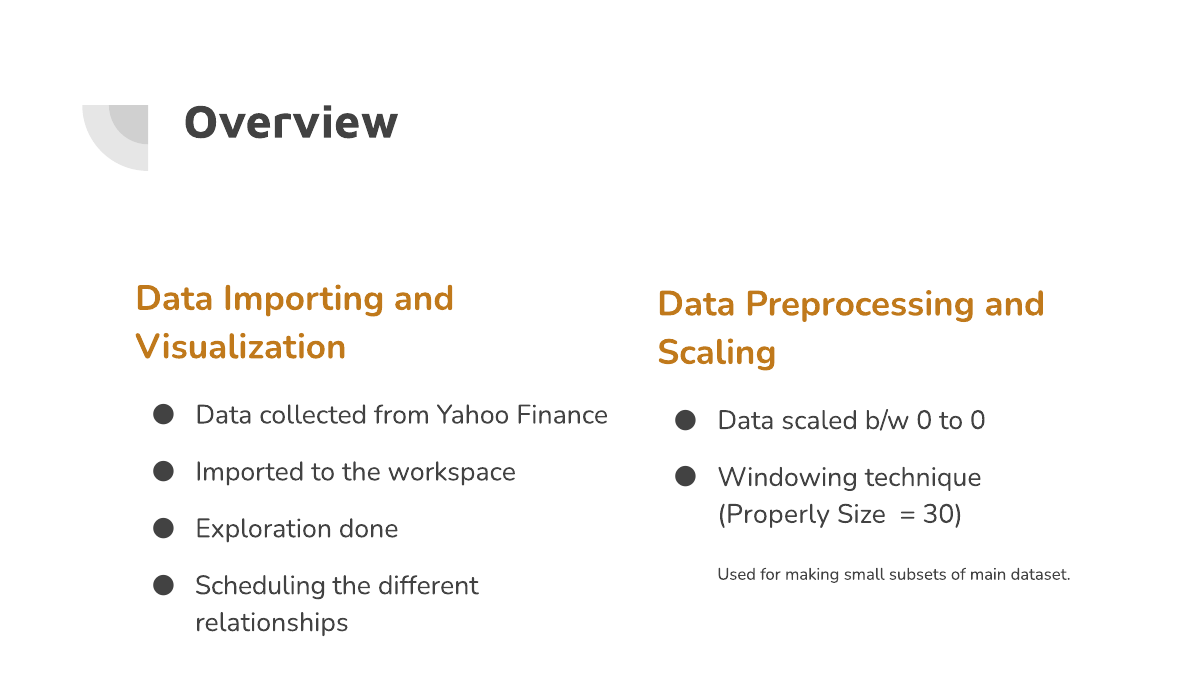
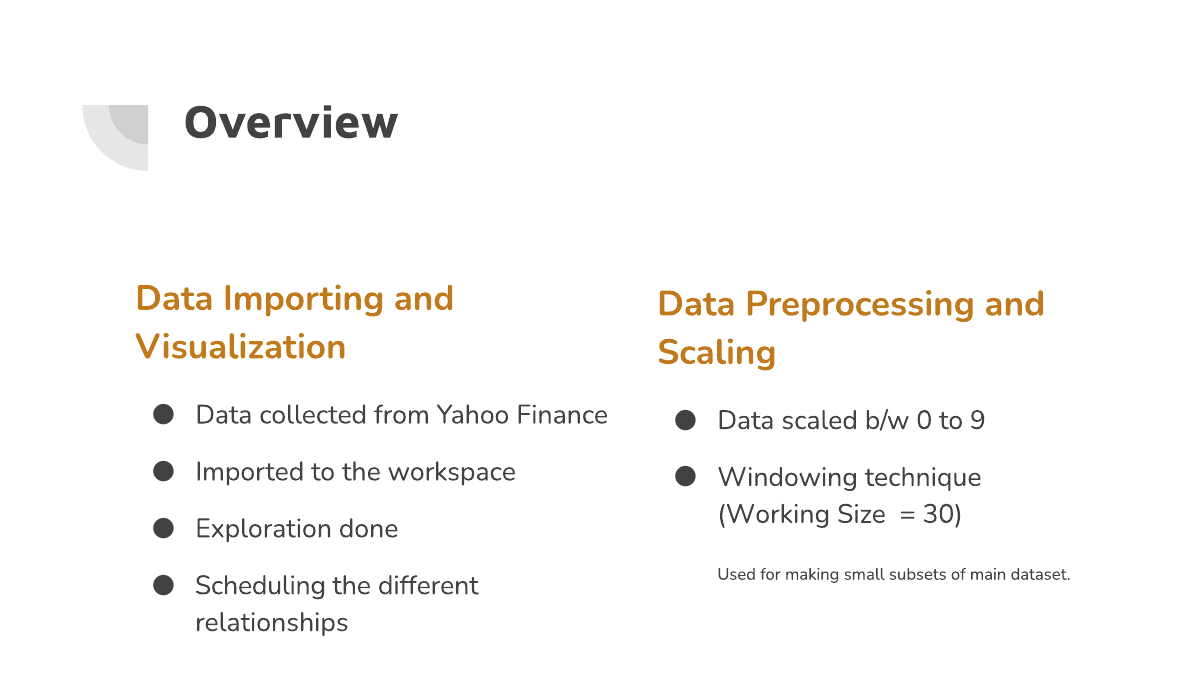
to 0: 0 -> 9
Properly: Properly -> Working
